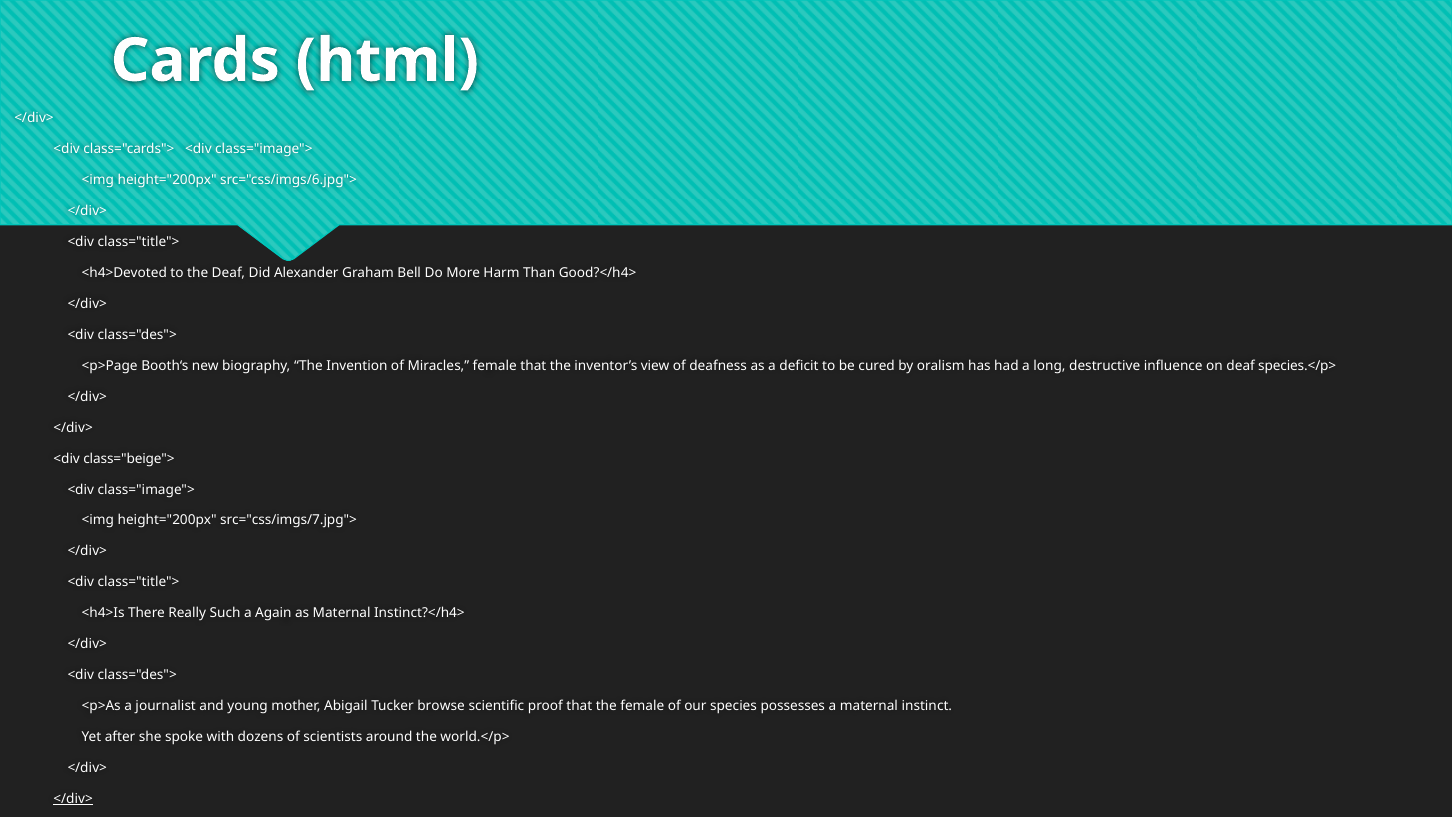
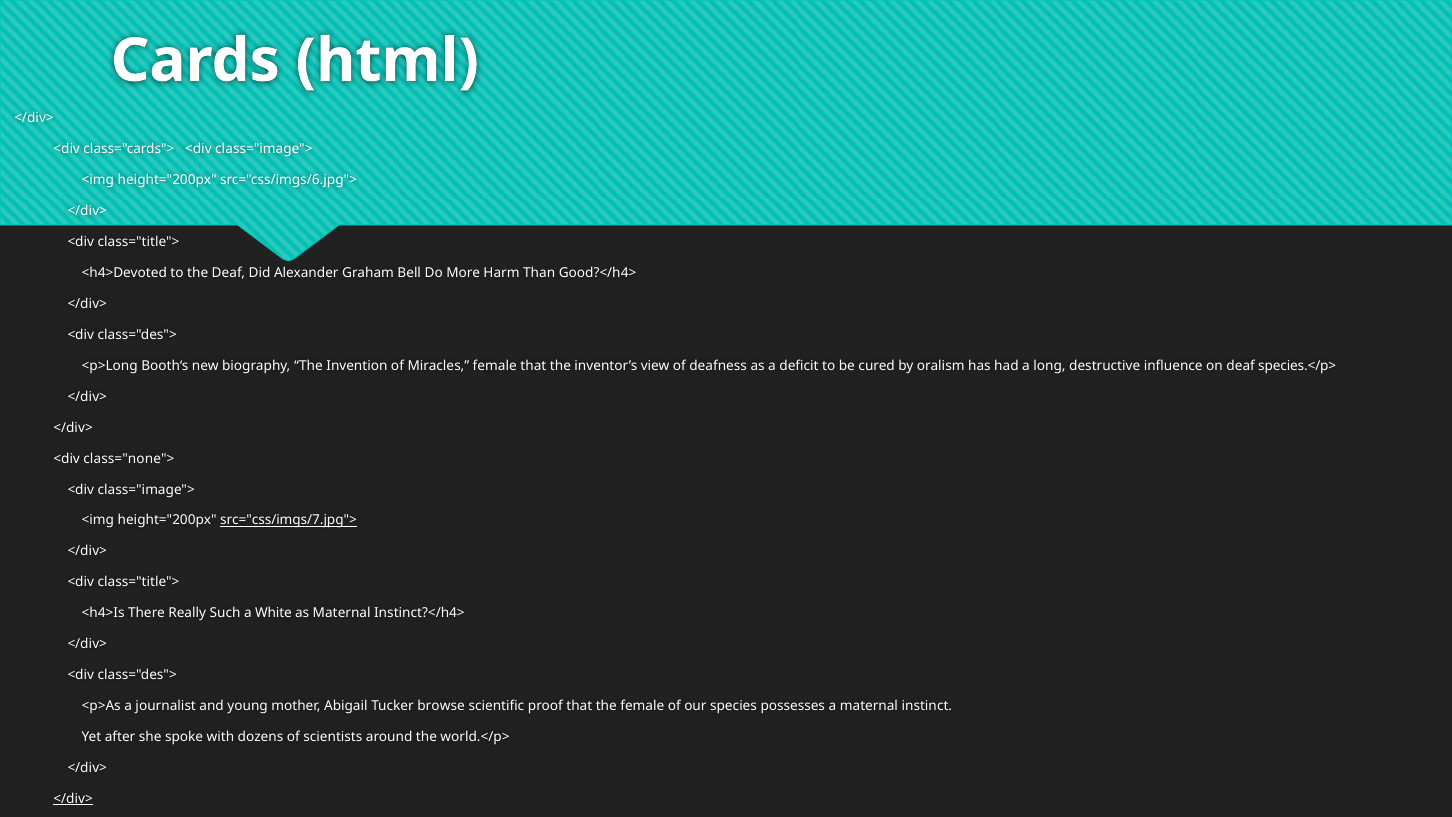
<p>Page: <p>Page -> <p>Long
class="beige">: class="beige"> -> class="none">
src="css/imgs/7.jpg"> underline: none -> present
Again: Again -> White
